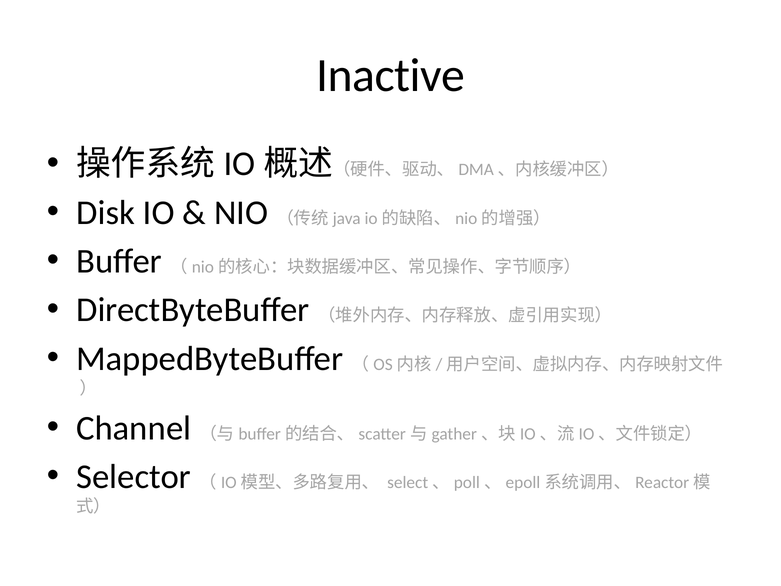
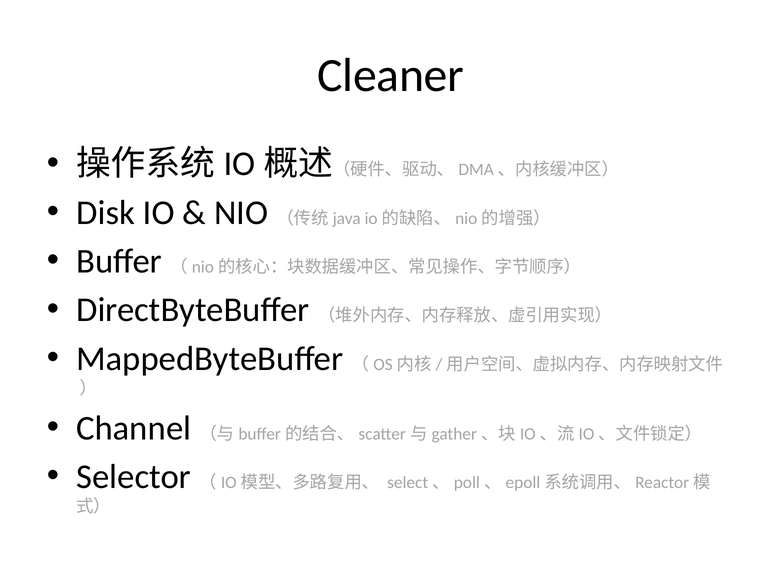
Inactive: Inactive -> Cleaner
